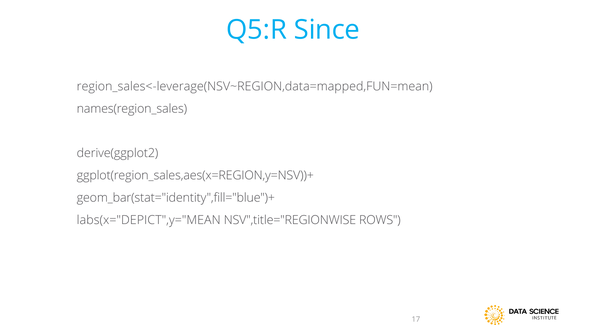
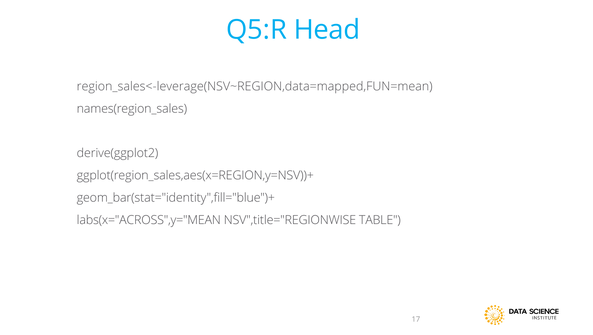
Since: Since -> Head
labs(x="DEPICT",y="MEAN: labs(x="DEPICT",y="MEAN -> labs(x="ACROSS",y="MEAN
ROWS: ROWS -> TABLE
